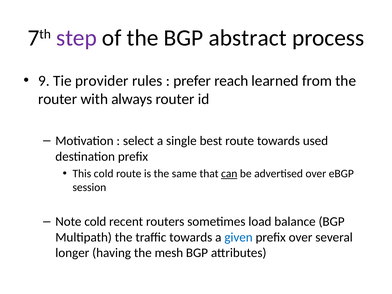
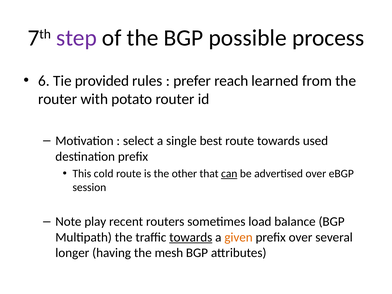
abstract: abstract -> possible
9: 9 -> 6
provider: provider -> provided
always: always -> potato
same: same -> other
Note cold: cold -> play
towards at (191, 237) underline: none -> present
given colour: blue -> orange
